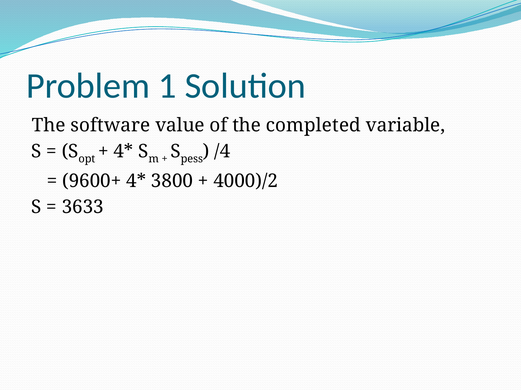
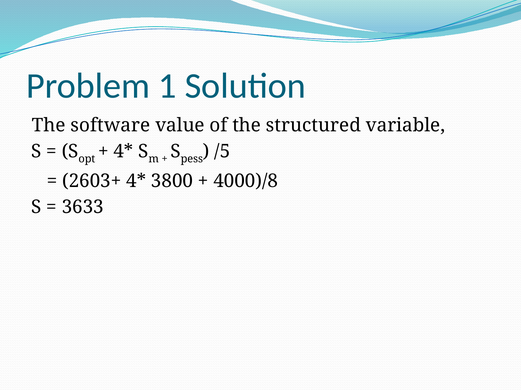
completed: completed -> structured
/4: /4 -> /5
9600+: 9600+ -> 2603+
4000)/2: 4000)/2 -> 4000)/8
